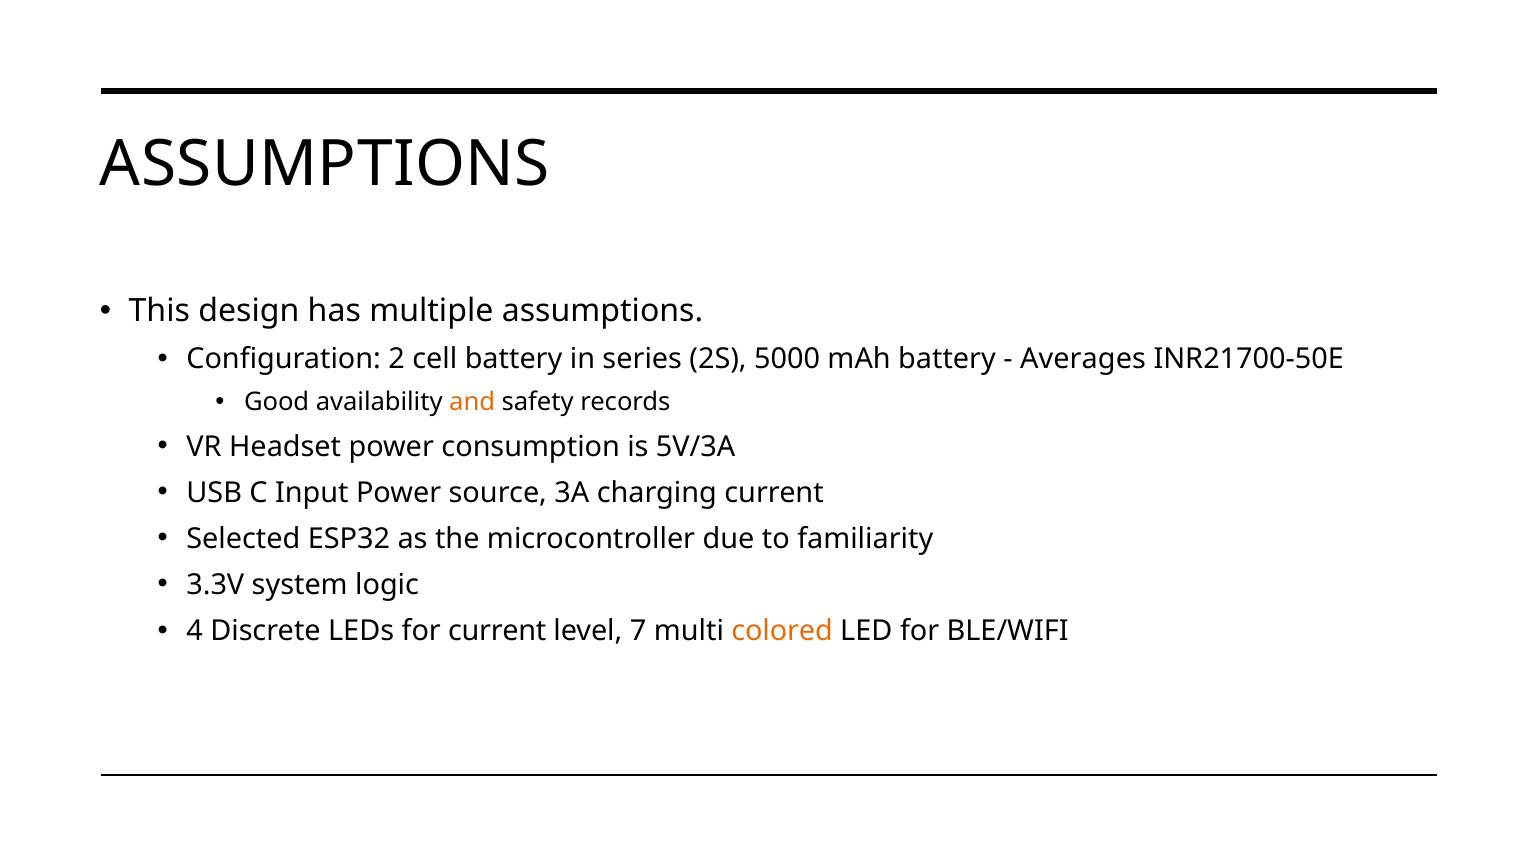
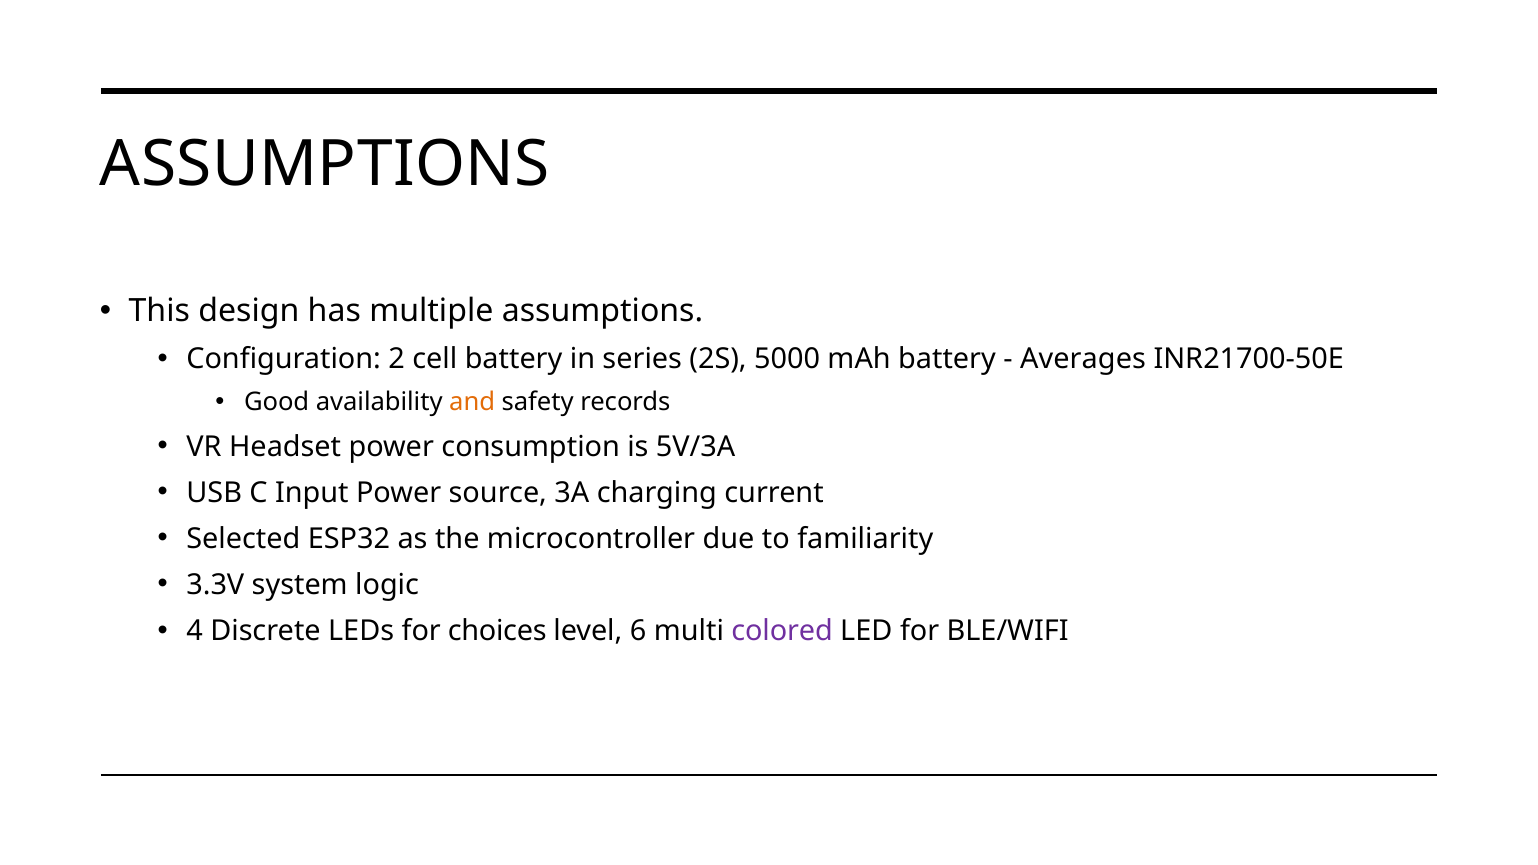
for current: current -> choices
7: 7 -> 6
colored colour: orange -> purple
